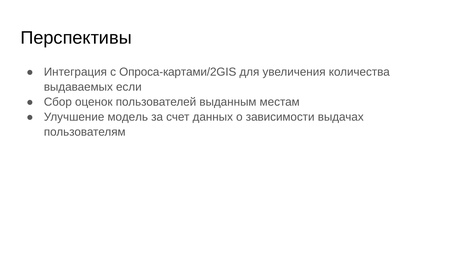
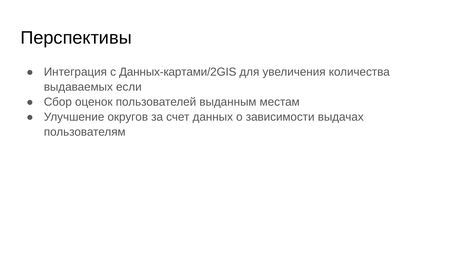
Опроса-картами/2GIS: Опроса-картами/2GIS -> Данных-картами/2GIS
модель: модель -> округов
